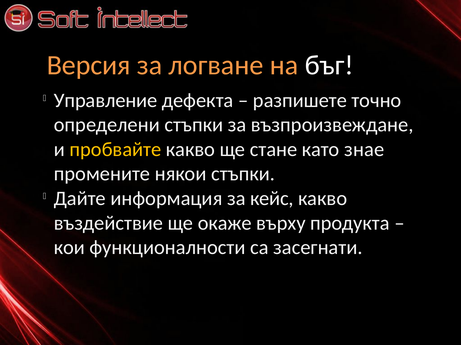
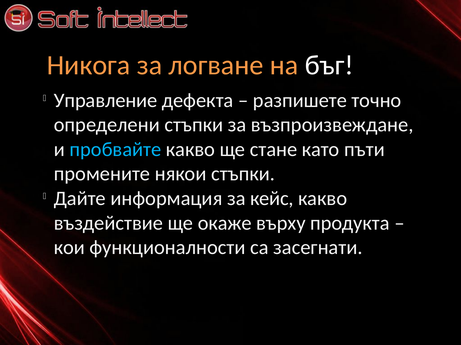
Версия: Версия -> Никога
пробвайте colour: yellow -> light blue
знае: знае -> пъти
